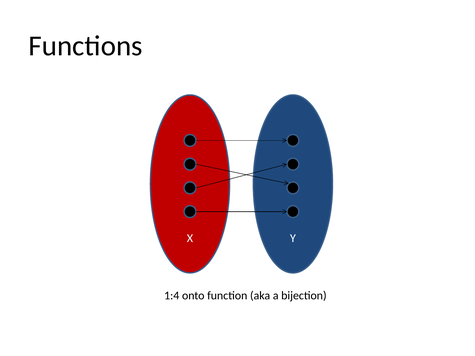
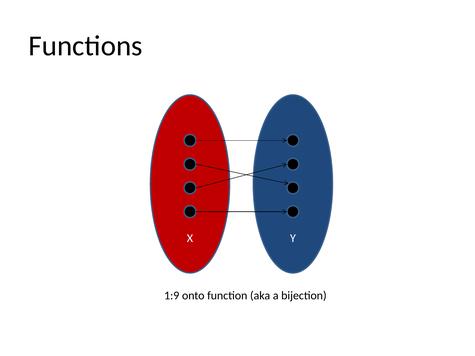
1:4: 1:4 -> 1:9
